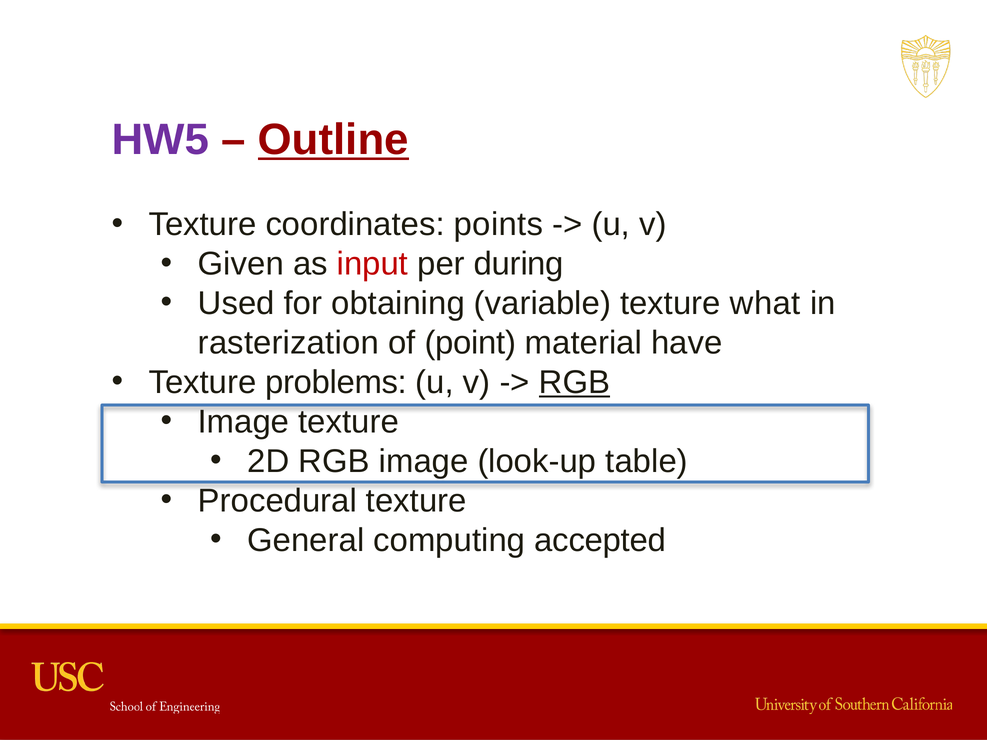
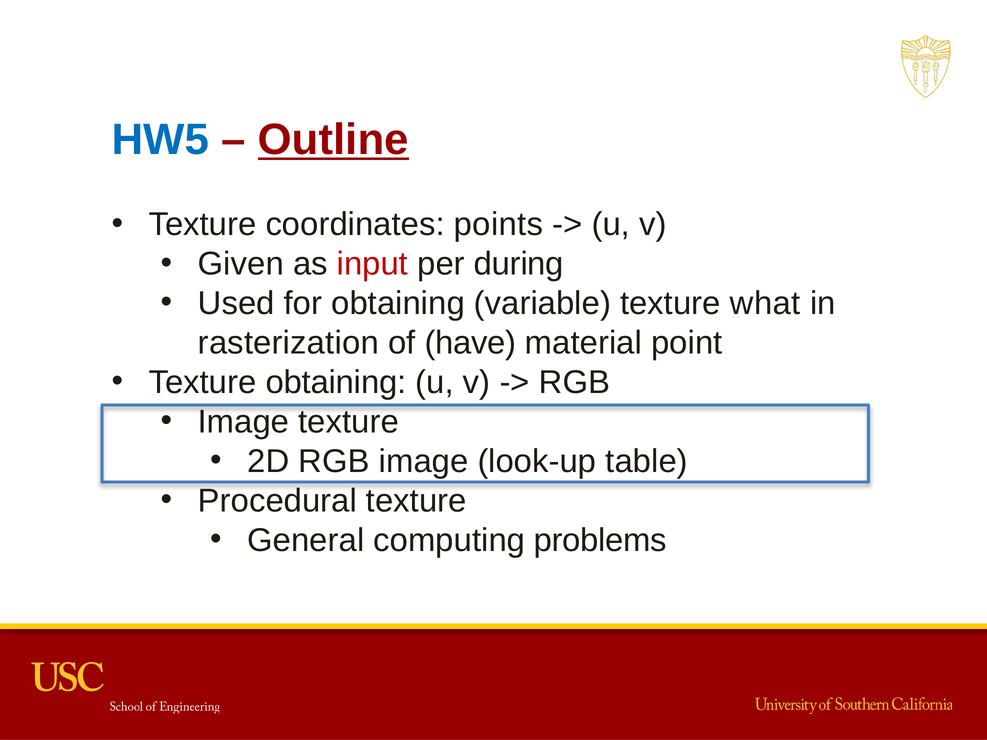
HW5 colour: purple -> blue
point: point -> have
have: have -> point
Texture problems: problems -> obtaining
RGB at (574, 383) underline: present -> none
accepted: accepted -> problems
